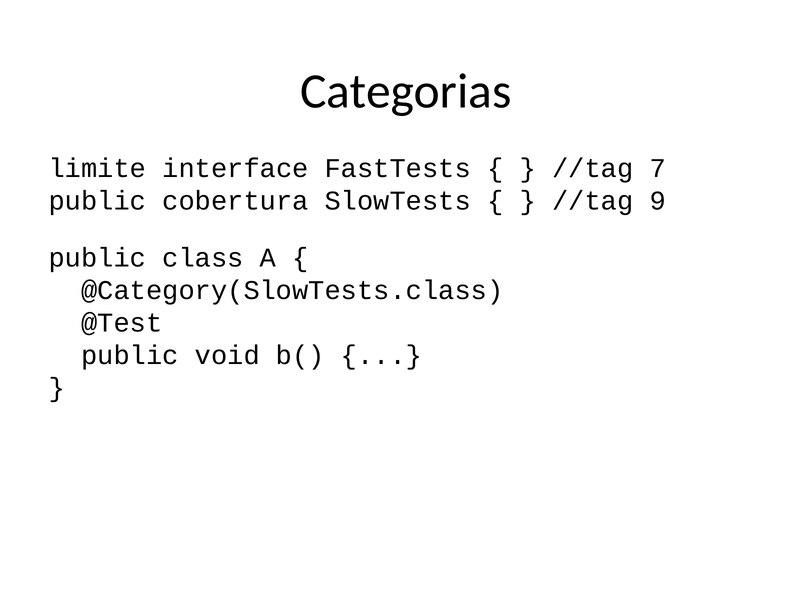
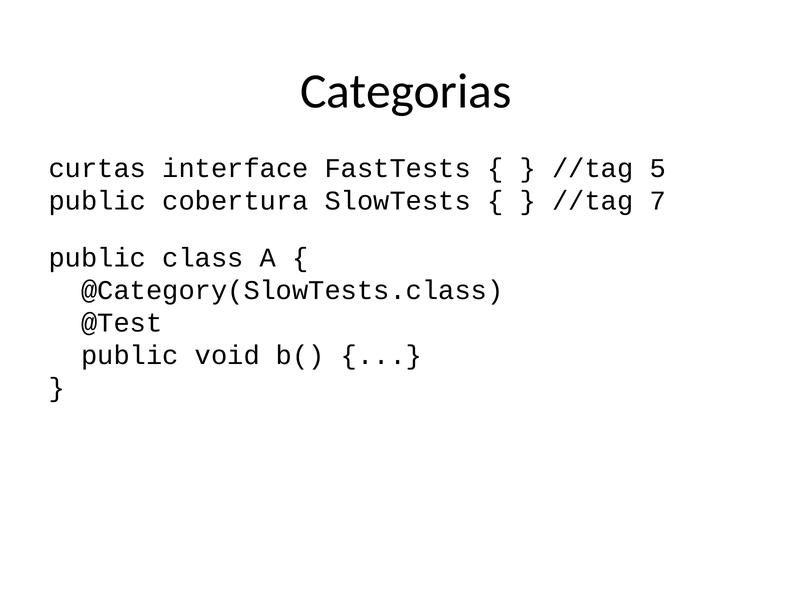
limite: limite -> curtas
7: 7 -> 5
9: 9 -> 7
